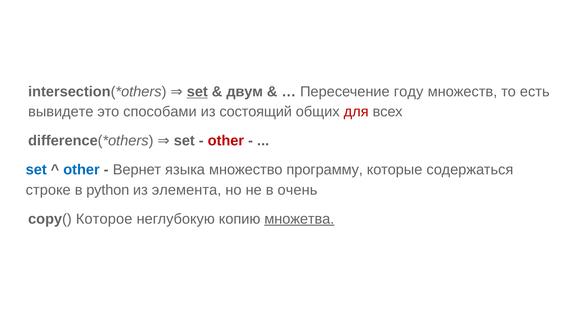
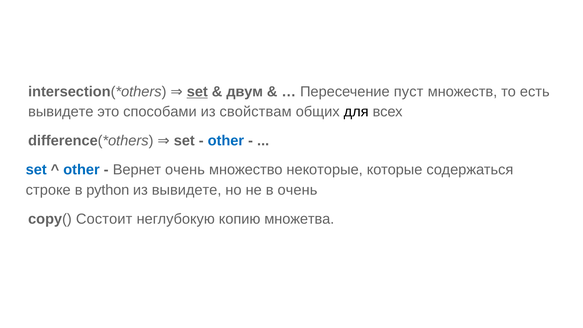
году: году -> пуст
состоящий: состоящий -> свойствам
для colour: red -> black
other at (226, 141) colour: red -> blue
Вернет языка: языка -> очень
программу: программу -> некоторые
из элемента: элемента -> вывидете
Которое: Которое -> Состоит
множетва underline: present -> none
